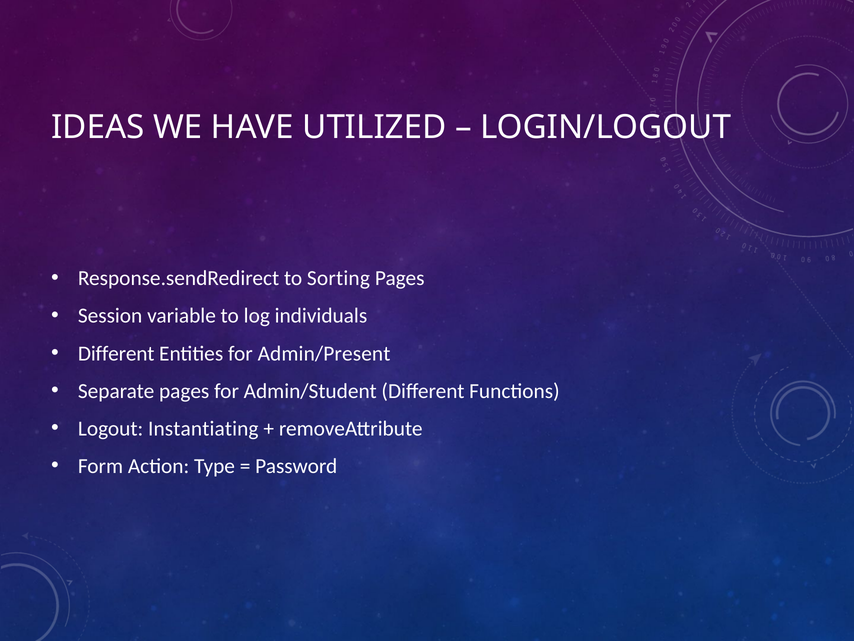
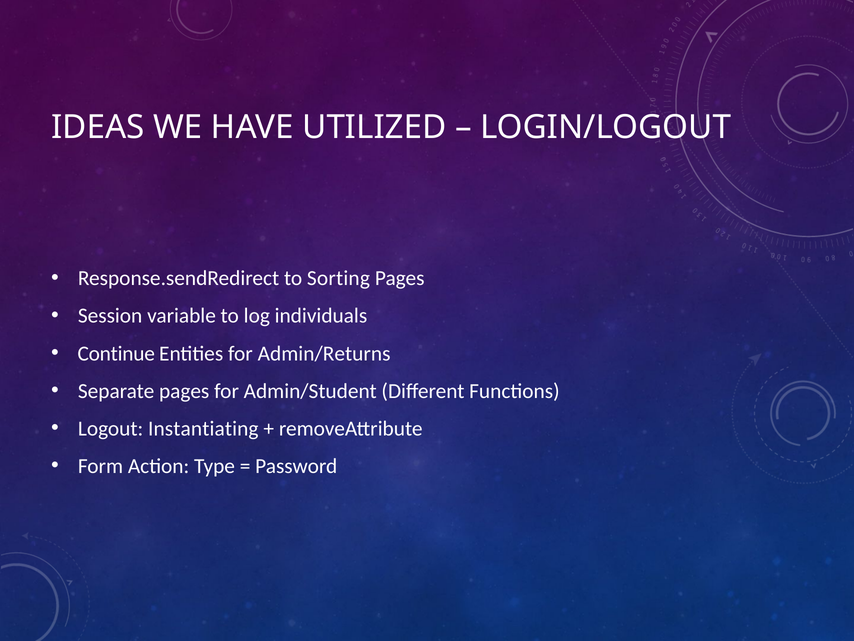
Different at (116, 353): Different -> Continue
Admin/Present: Admin/Present -> Admin/Returns
